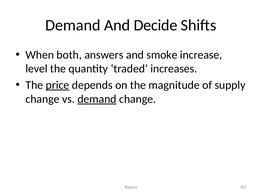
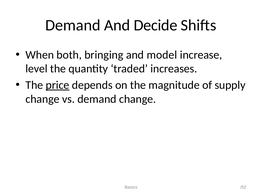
answers: answers -> bringing
smoke: smoke -> model
demand at (97, 99) underline: present -> none
